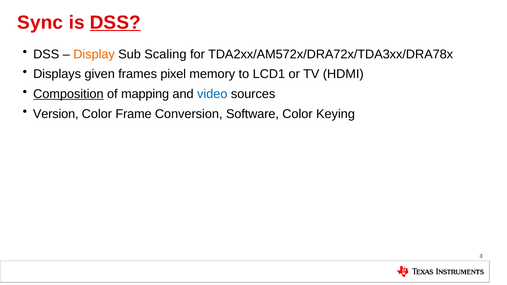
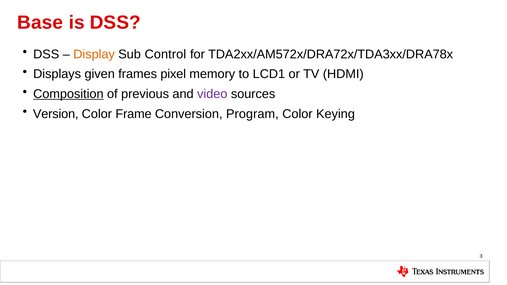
Sync: Sync -> Base
DSS at (115, 22) underline: present -> none
Scaling: Scaling -> Control
mapping: mapping -> previous
video colour: blue -> purple
Software: Software -> Program
